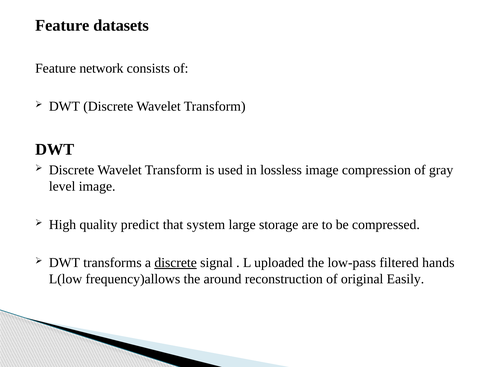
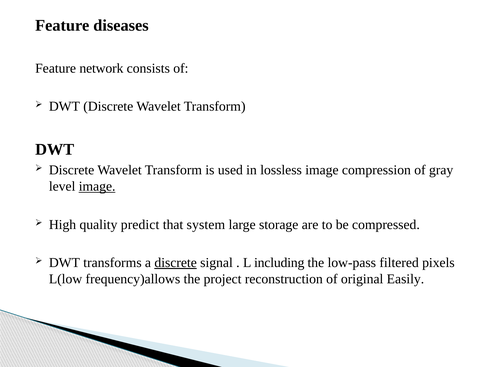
datasets: datasets -> diseases
image at (97, 187) underline: none -> present
uploaded: uploaded -> including
hands: hands -> pixels
around: around -> project
